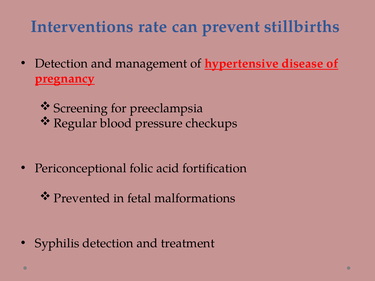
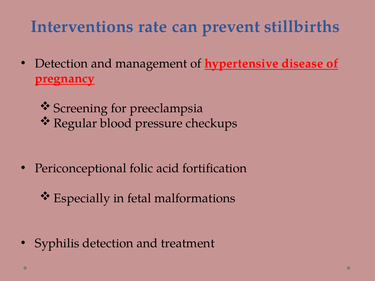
Prevented: Prevented -> Especially
